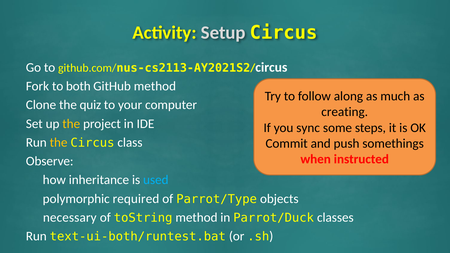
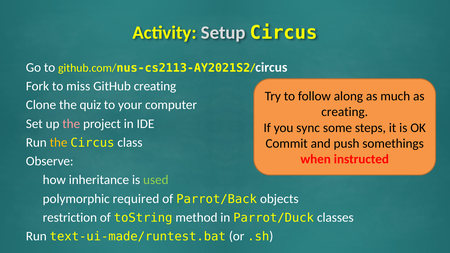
both: both -> miss
GitHub method: method -> creating
the at (71, 124) colour: yellow -> pink
used colour: light blue -> light green
Parrot/Type: Parrot/Type -> Parrot/Back
necessary: necessary -> restriction
text-ui-both/runtest.bat: text-ui-both/runtest.bat -> text-ui-made/runtest.bat
